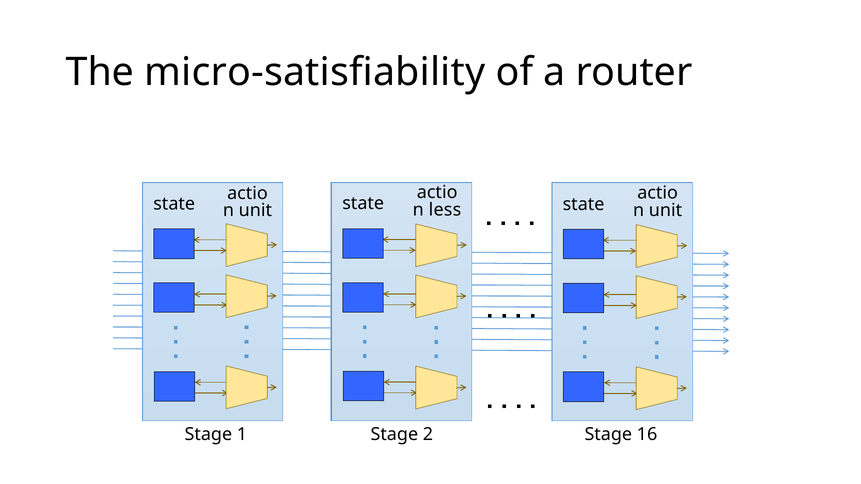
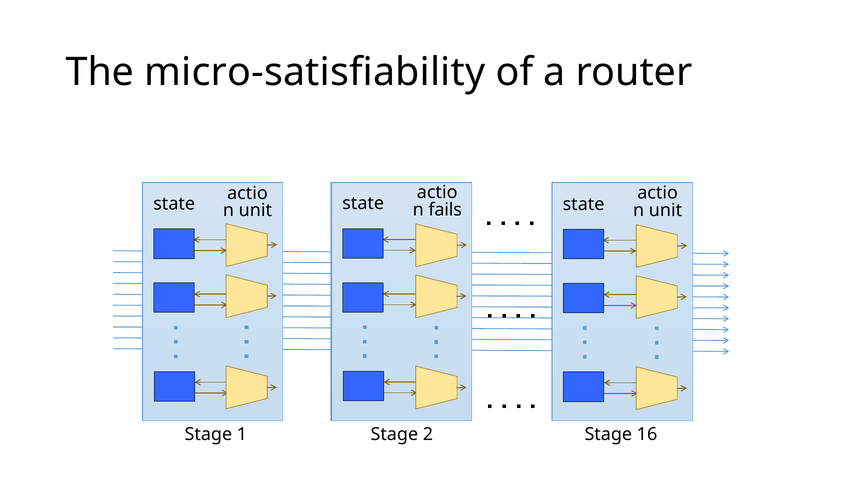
less: less -> fails
